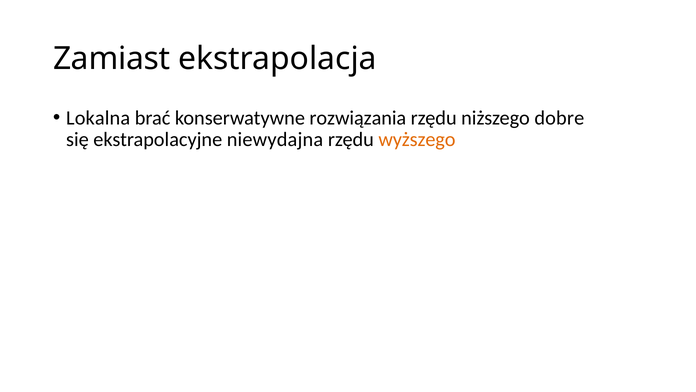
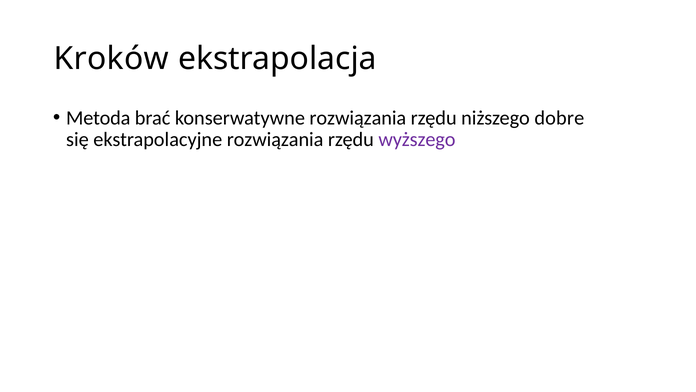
Zamiast: Zamiast -> Kroków
Lokalna: Lokalna -> Metoda
ekstrapolacyjne niewydajna: niewydajna -> rozwiązania
wyższego colour: orange -> purple
